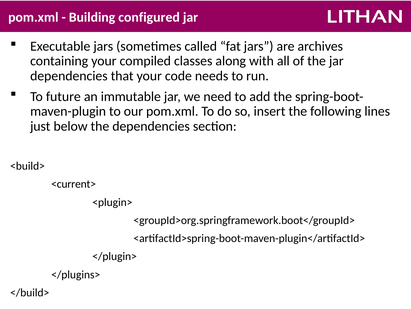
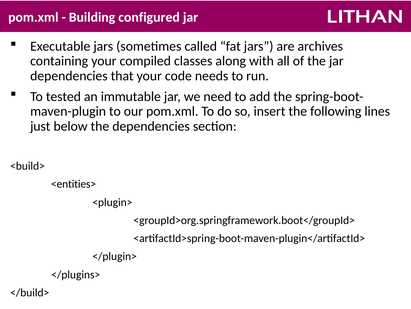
future: future -> tested
<current>: <current> -> <entities>
